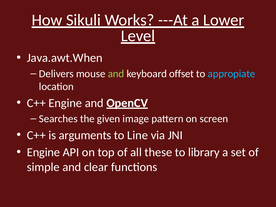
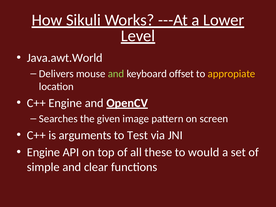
Java.awt.When: Java.awt.When -> Java.awt.World
appropiate colour: light blue -> yellow
Line: Line -> Test
library: library -> would
